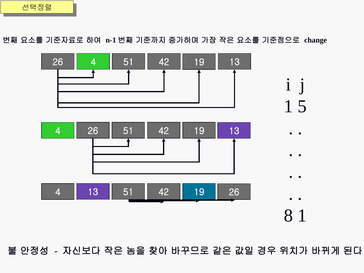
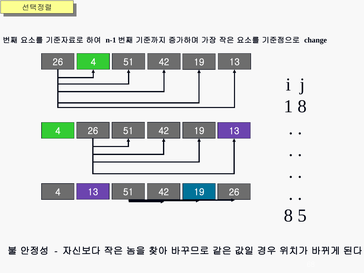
1 5: 5 -> 8
8 1: 1 -> 5
